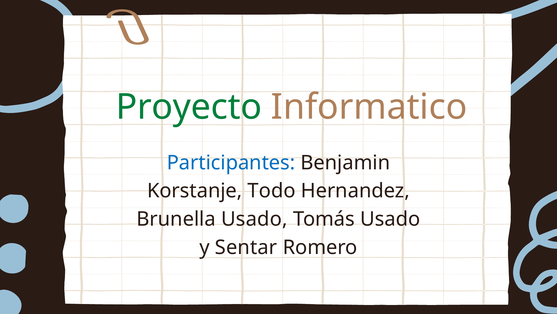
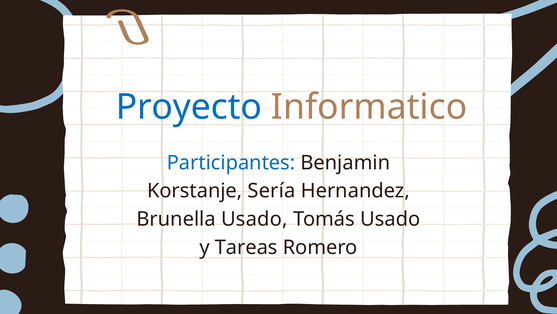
Proyecto colour: green -> blue
Todo: Todo -> Sería
Sentar: Sentar -> Tareas
